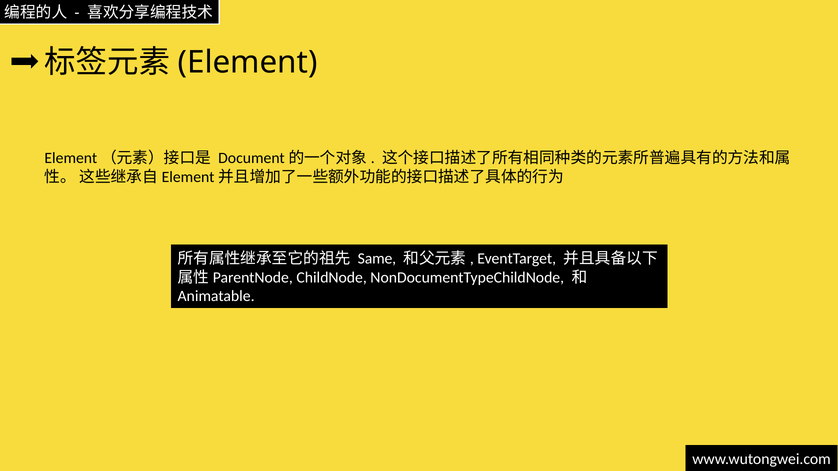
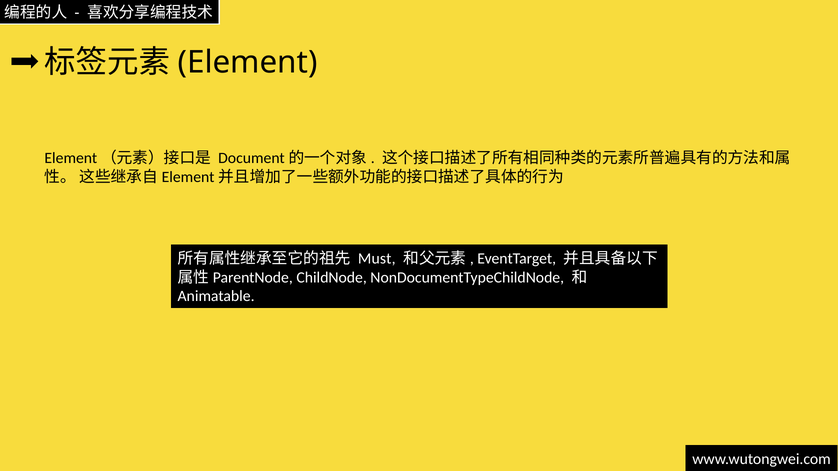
Same: Same -> Must
